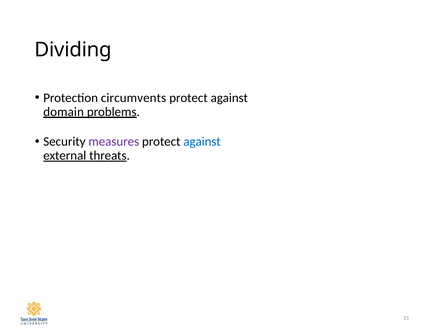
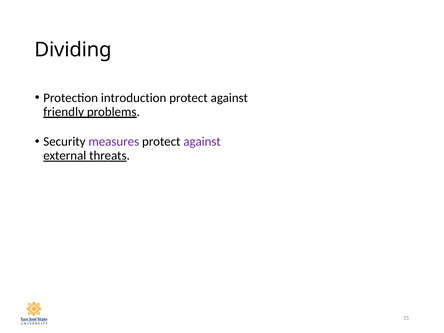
circumvents: circumvents -> introduction
domain: domain -> friendly
against at (202, 142) colour: blue -> purple
